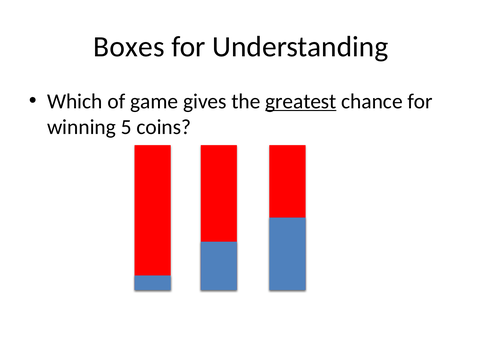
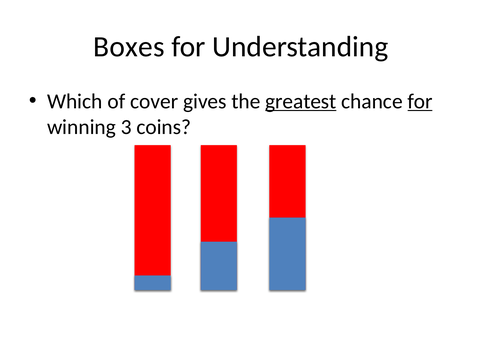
game: game -> cover
for at (420, 101) underline: none -> present
5: 5 -> 3
